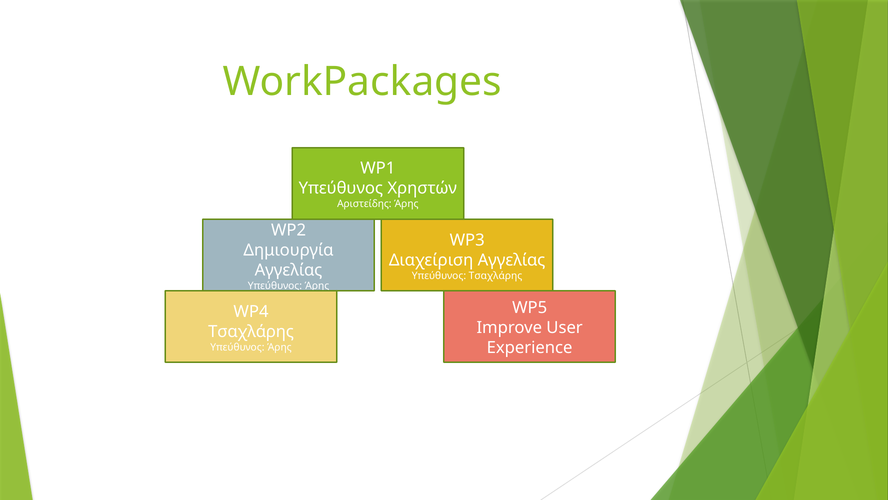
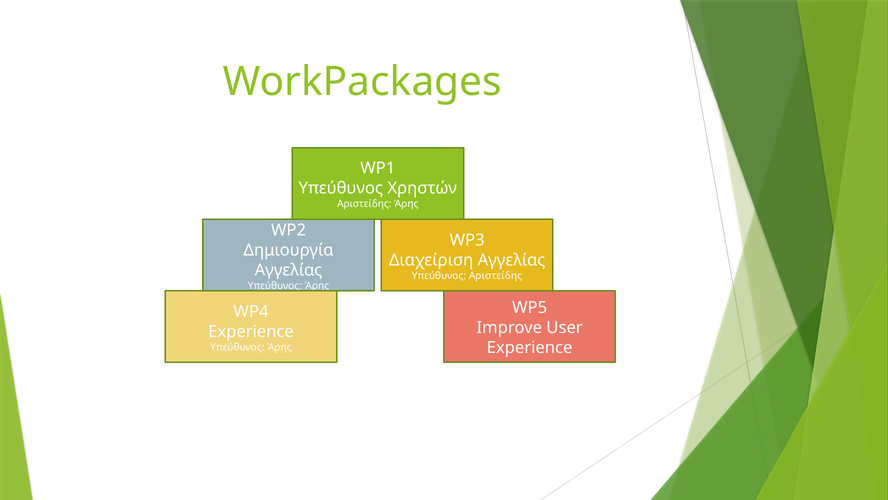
Υπεύθυνος Τσαχλάρης: Τσαχλάρης -> Αριστείδης
Τσαχλάρης at (251, 331): Τσαχλάρης -> Experience
